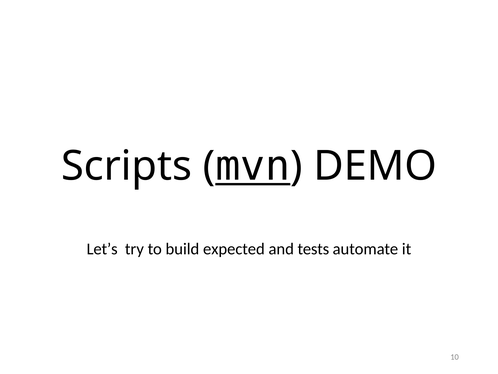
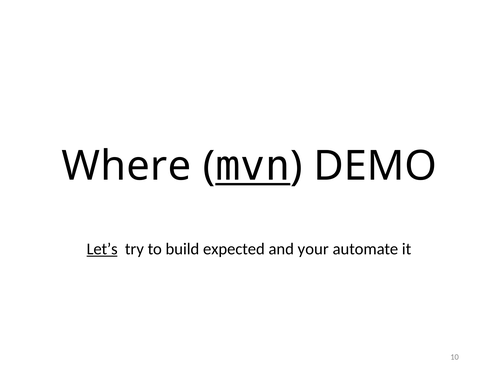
Scripts: Scripts -> Where
Let’s underline: none -> present
tests: tests -> your
